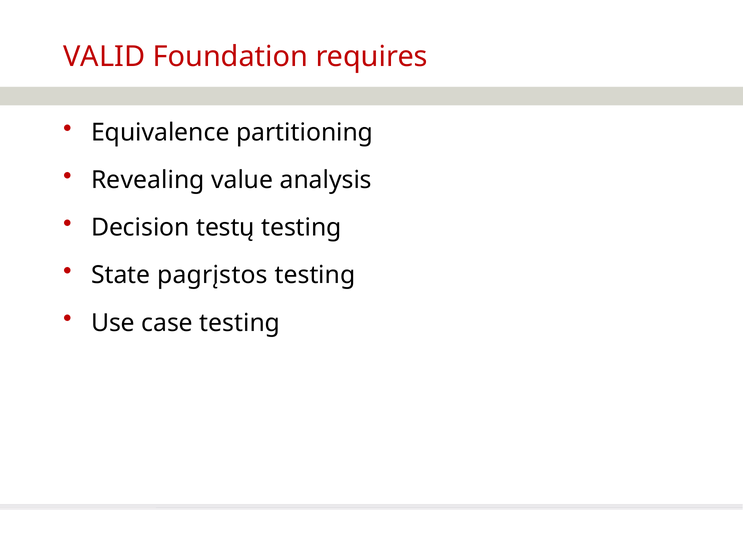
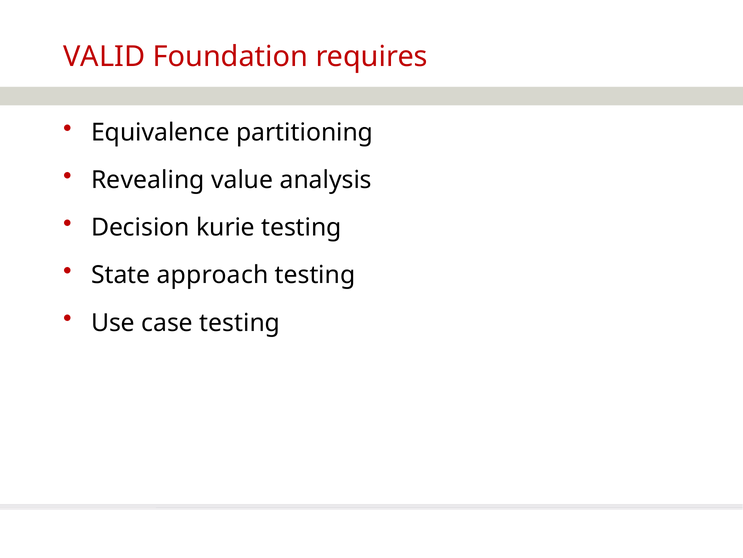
testų: testų -> kurie
pagrįstos: pagrįstos -> approach
